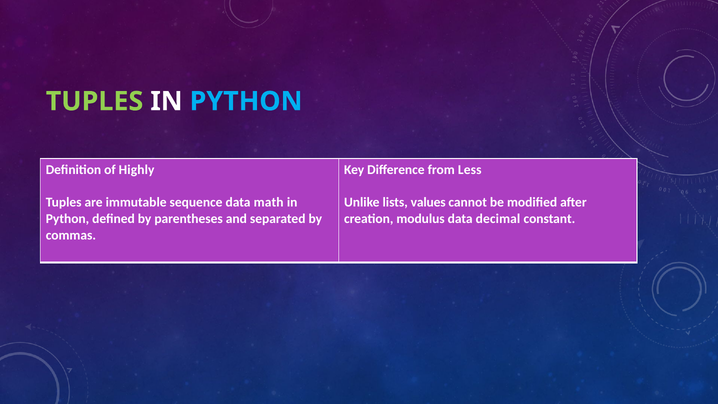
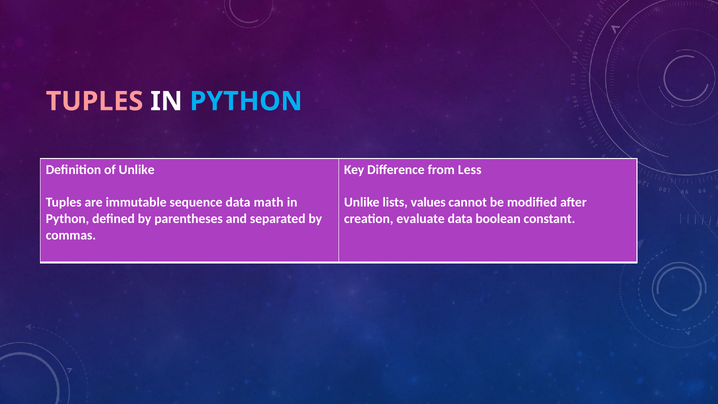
TUPLES at (95, 101) colour: light green -> pink
of Highly: Highly -> Unlike
modulus: modulus -> evaluate
decimal: decimal -> boolean
